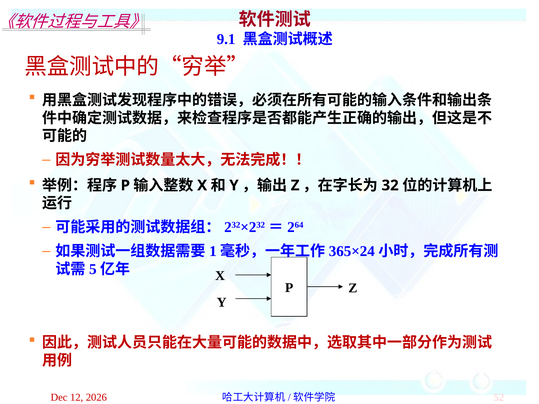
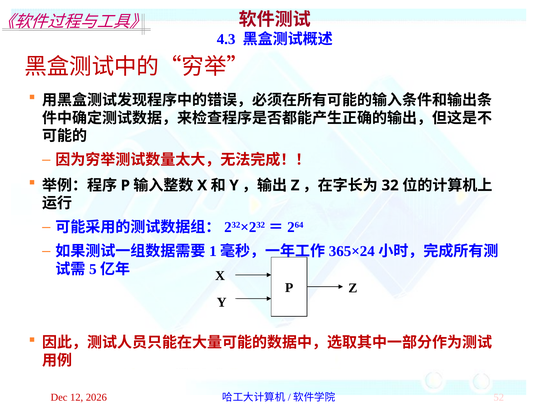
9.1: 9.1 -> 4.3
